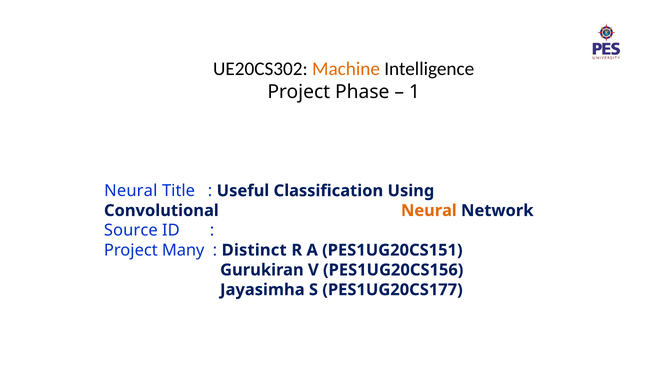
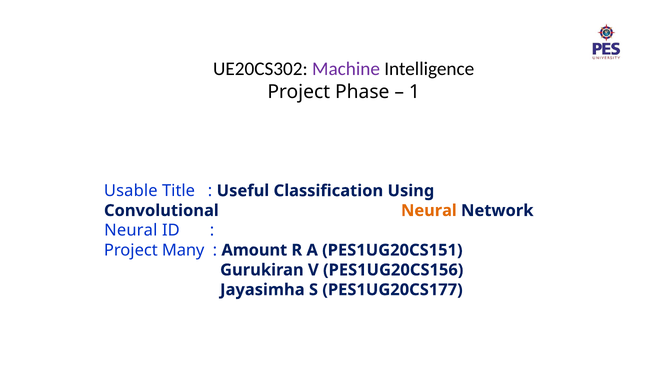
Machine colour: orange -> purple
Neural at (131, 191): Neural -> Usable
Source at (131, 231): Source -> Neural
Distinct: Distinct -> Amount
